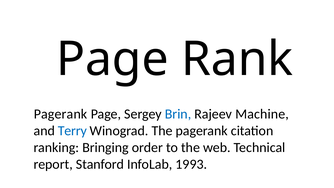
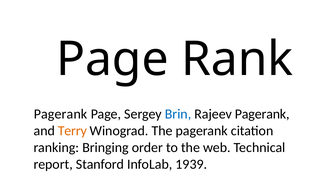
Rajeev Machine: Machine -> Pagerank
Terry colour: blue -> orange
1993: 1993 -> 1939
